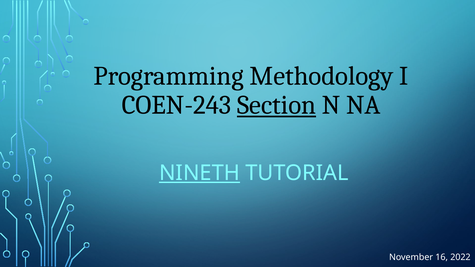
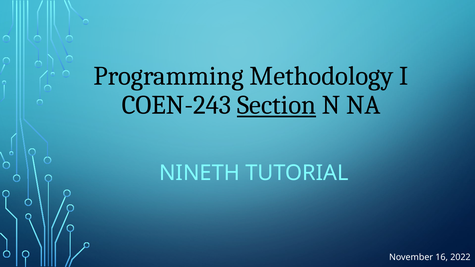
NINETH underline: present -> none
